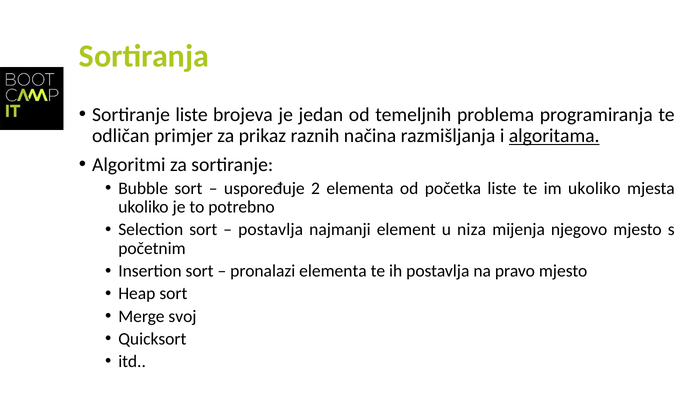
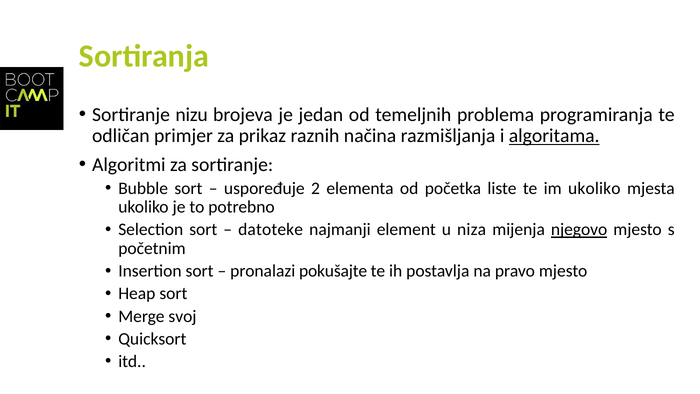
Sortiranje liste: liste -> nizu
postavlja at (271, 230): postavlja -> datoteke
njegovo underline: none -> present
pronalazi elementa: elementa -> pokušajte
